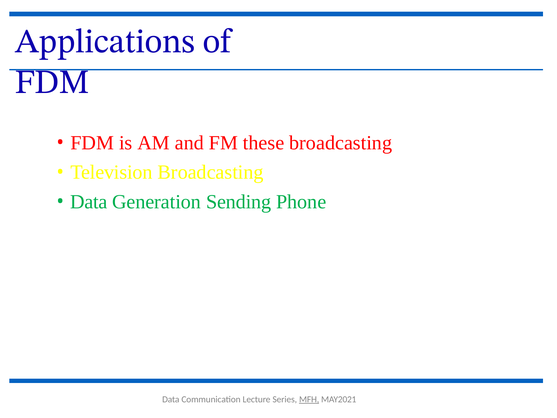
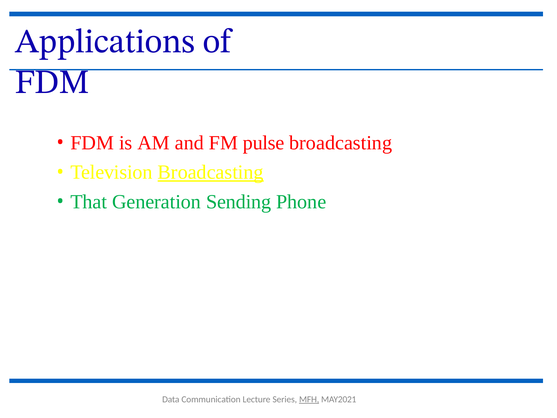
these: these -> pulse
Broadcasting at (211, 172) underline: none -> present
Data at (89, 202): Data -> That
